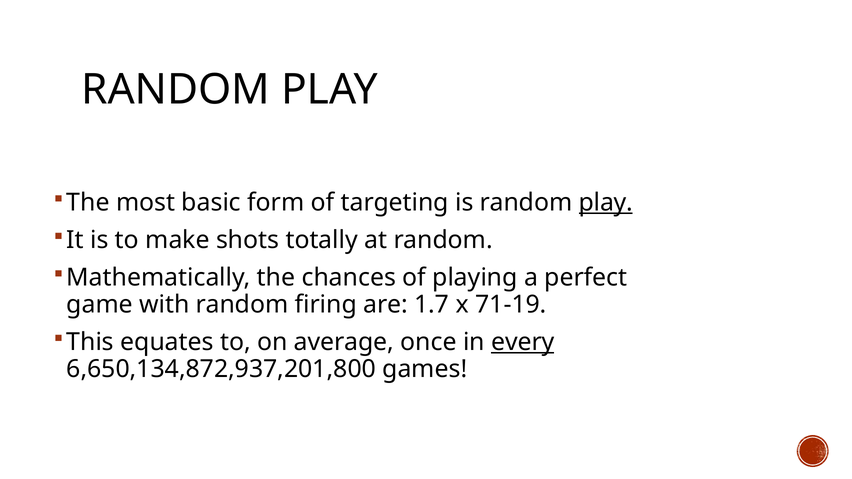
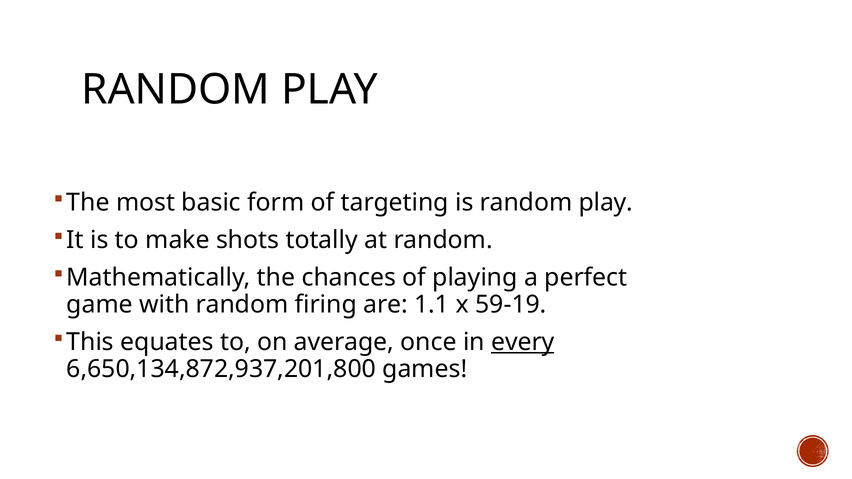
play at (606, 203) underline: present -> none
1.7: 1.7 -> 1.1
71-19: 71-19 -> 59-19
